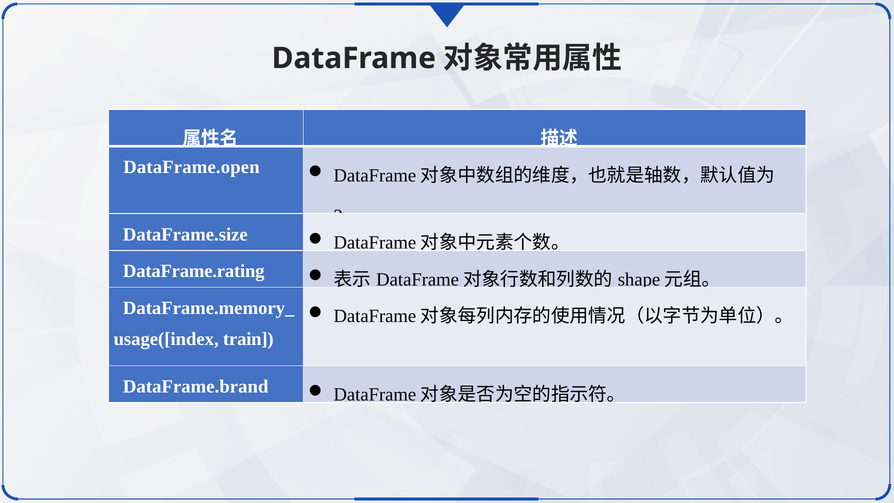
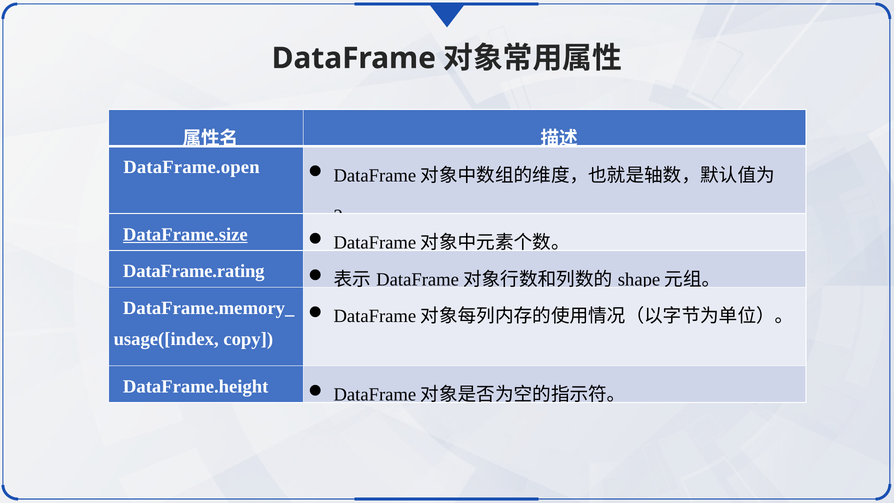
DataFrame.size underline: none -> present
train: train -> copy
DataFrame.brand: DataFrame.brand -> DataFrame.height
